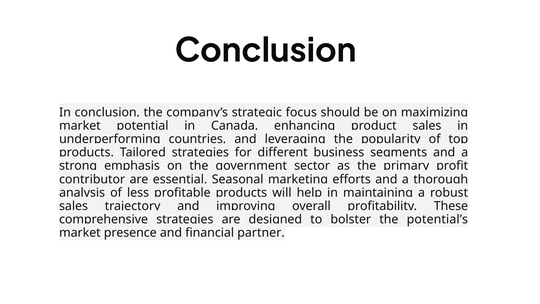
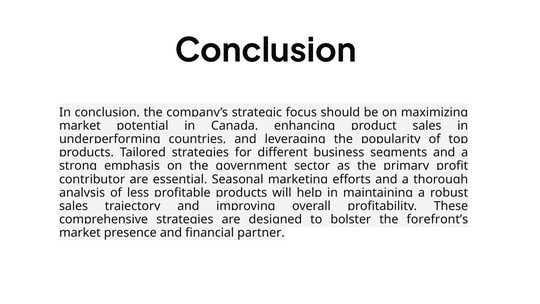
potential’s: potential’s -> forefront’s
